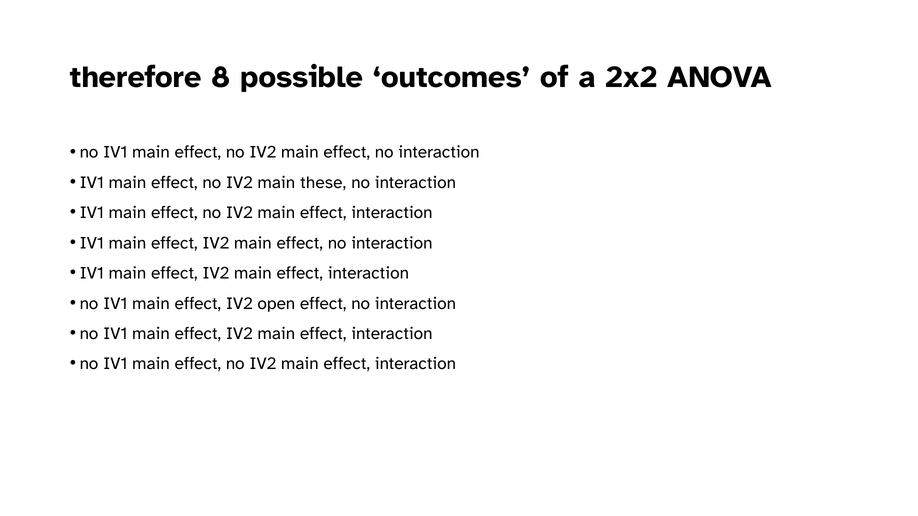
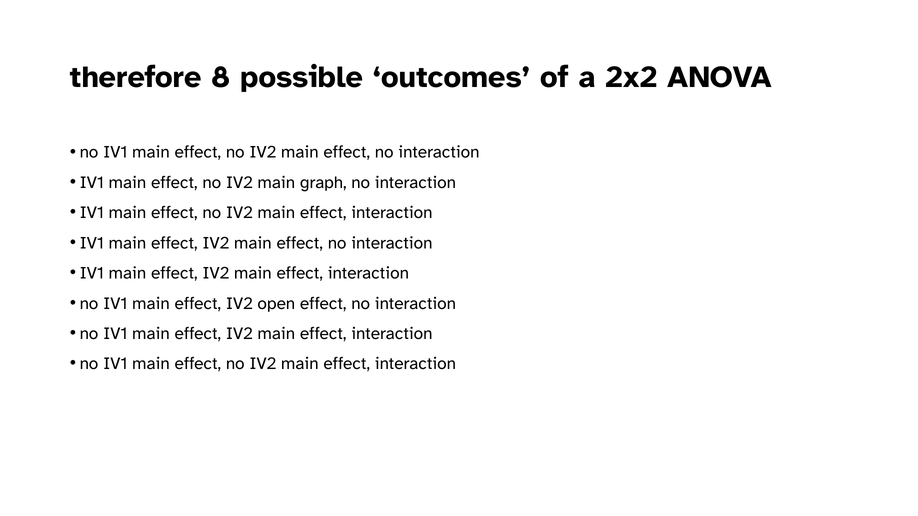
these: these -> graph
